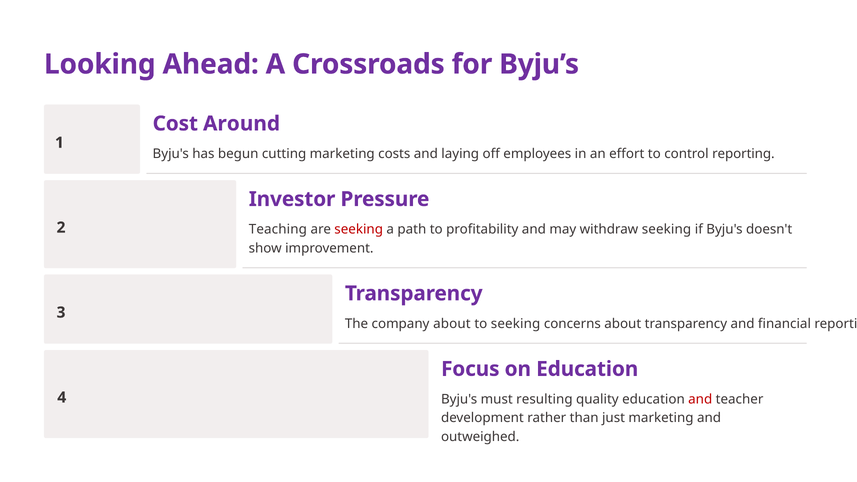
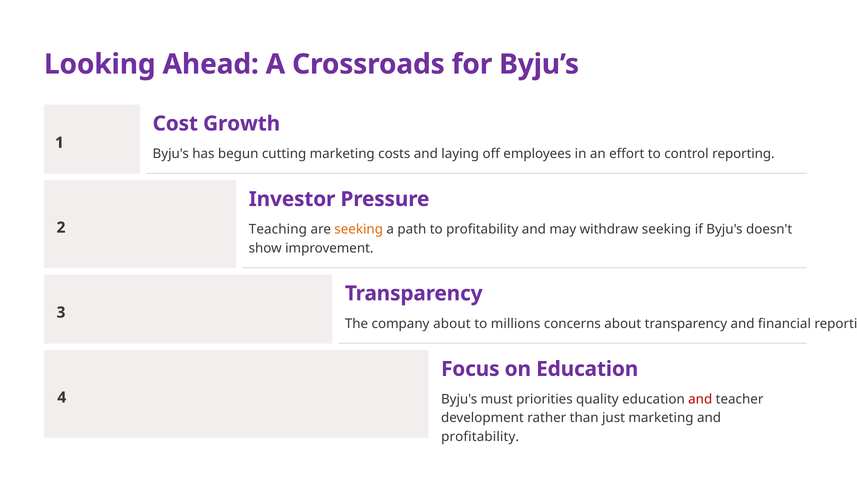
Around: Around -> Growth
seeking at (359, 230) colour: red -> orange
to seeking: seeking -> millions
resulting: resulting -> priorities
outweighed at (480, 437): outweighed -> profitability
